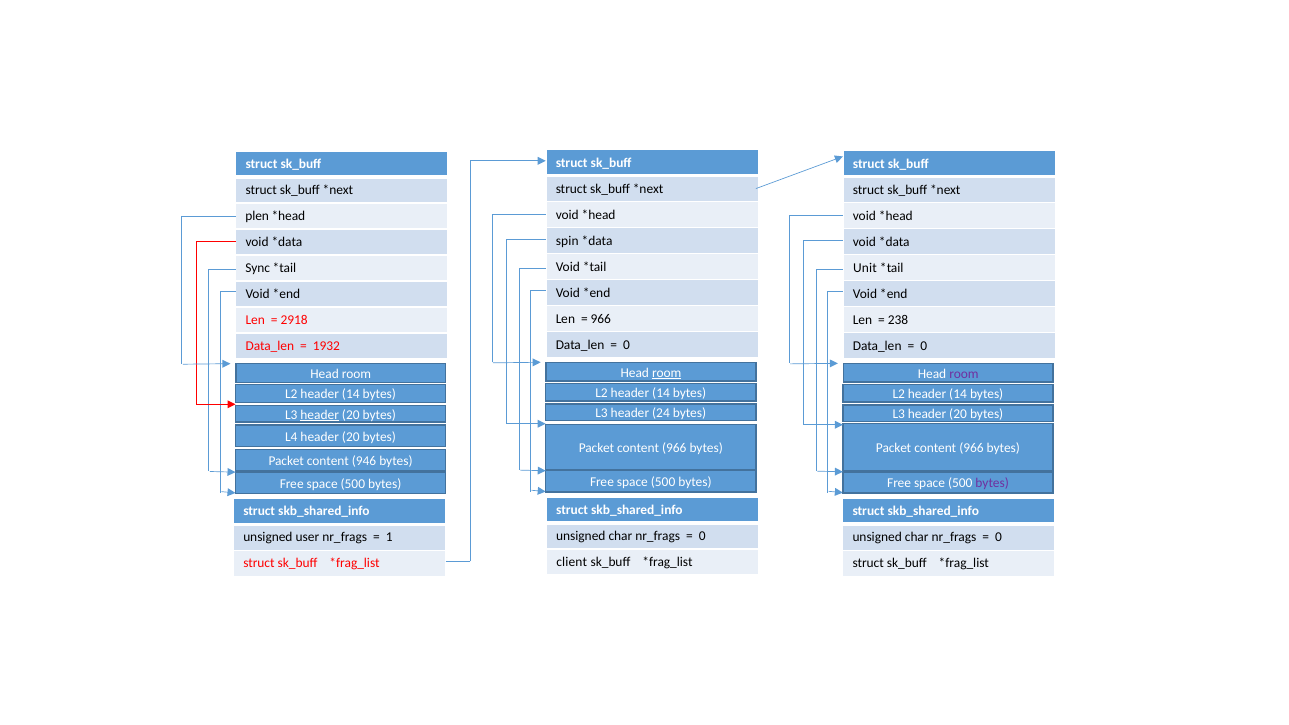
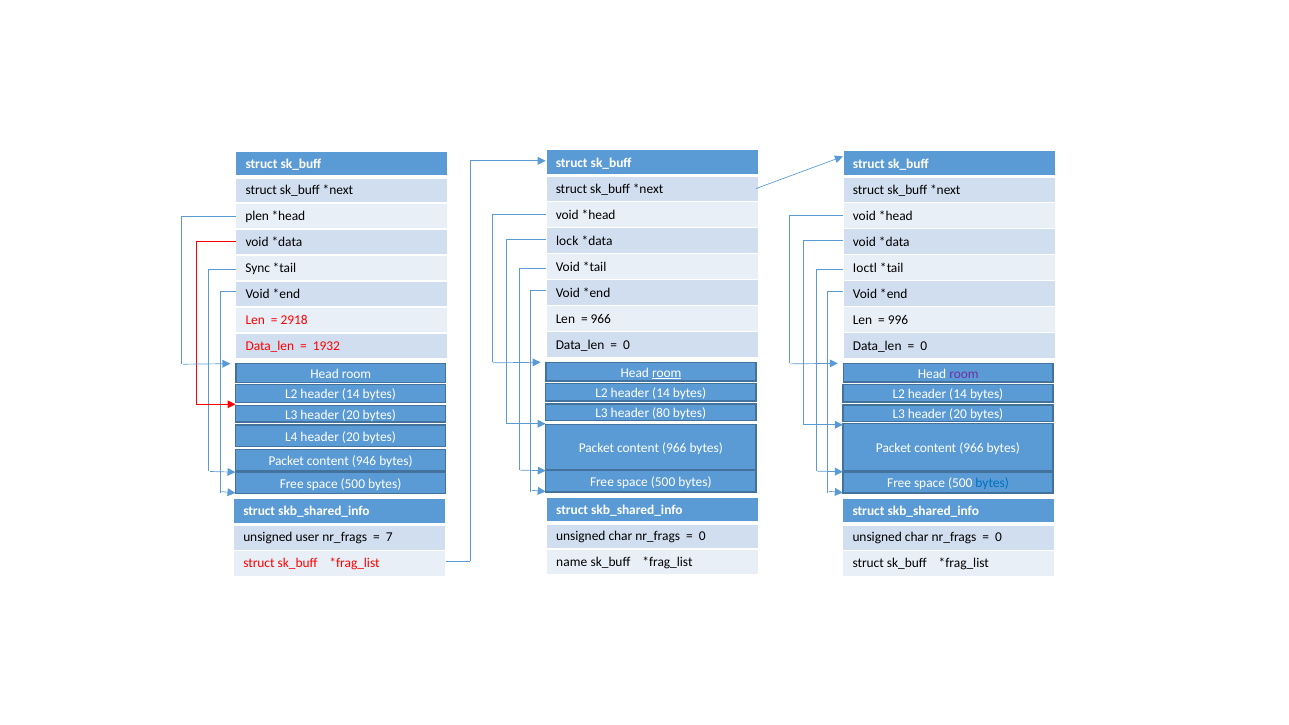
spin: spin -> lock
Unit: Unit -> Ioctl
238: 238 -> 996
24: 24 -> 80
header at (320, 415) underline: present -> none
bytes at (992, 483) colour: purple -> blue
1: 1 -> 7
client: client -> name
